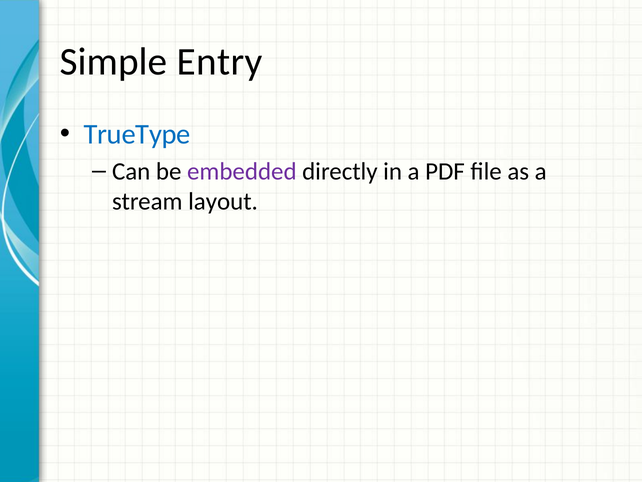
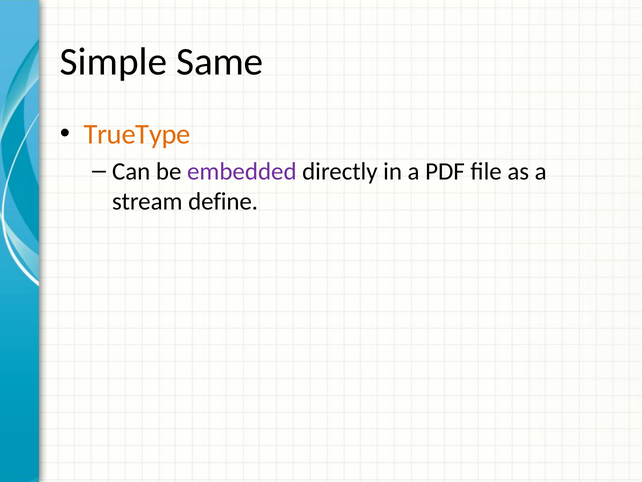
Entry: Entry -> Same
TrueType colour: blue -> orange
layout: layout -> define
